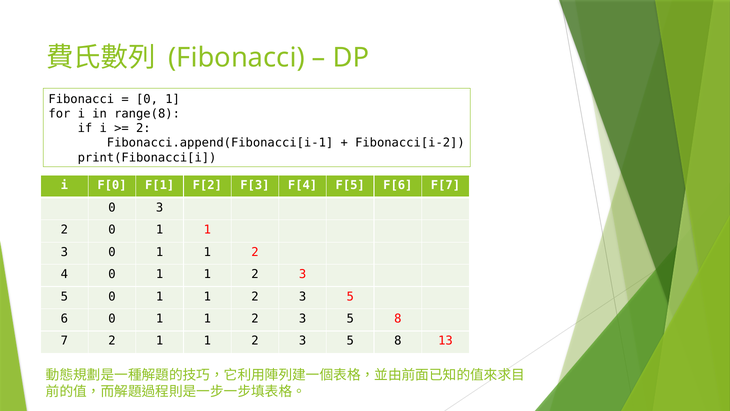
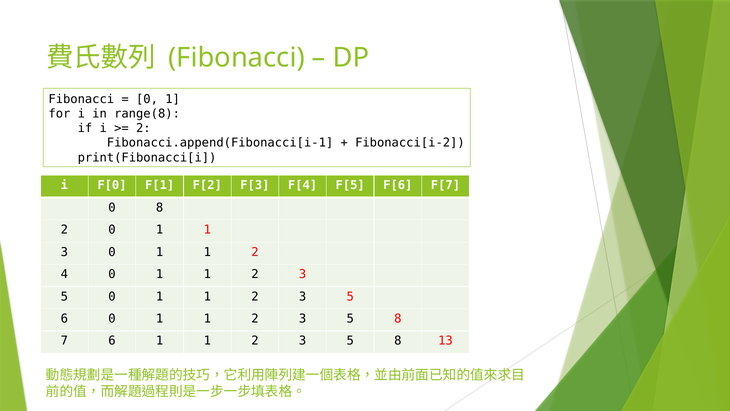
0 3: 3 -> 8
7 2: 2 -> 6
